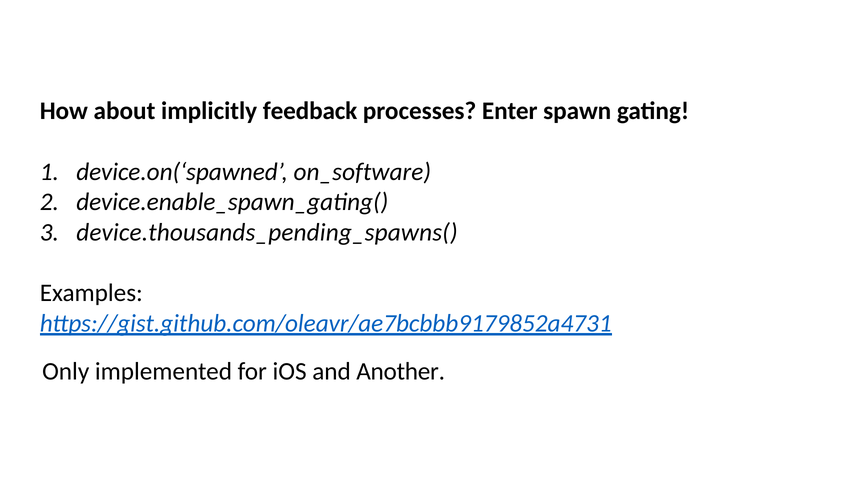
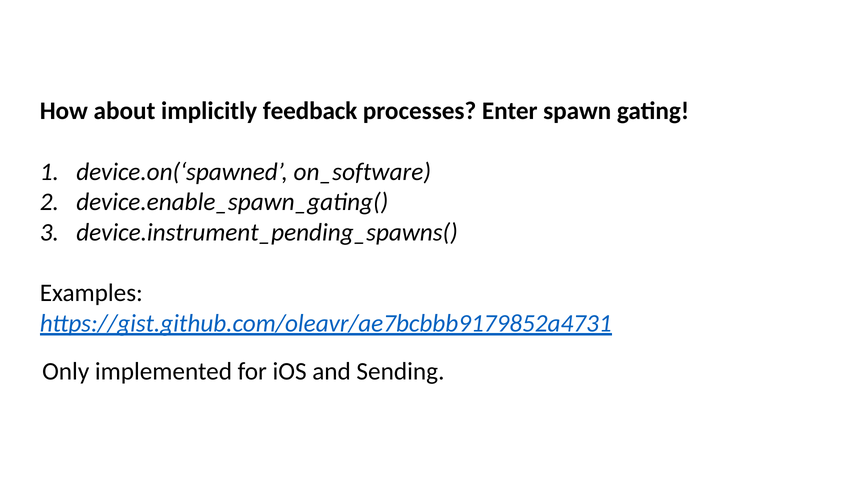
device.thousands_pending_spawns(: device.thousands_pending_spawns( -> device.instrument_pending_spawns(
Another: Another -> Sending
